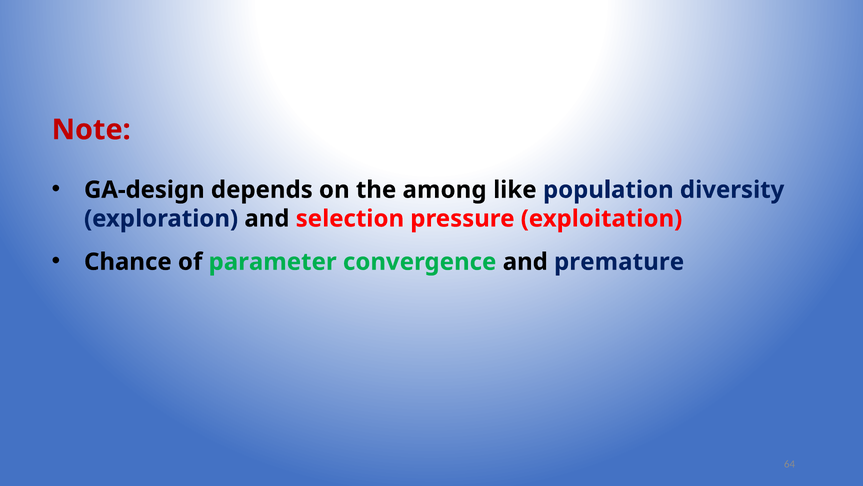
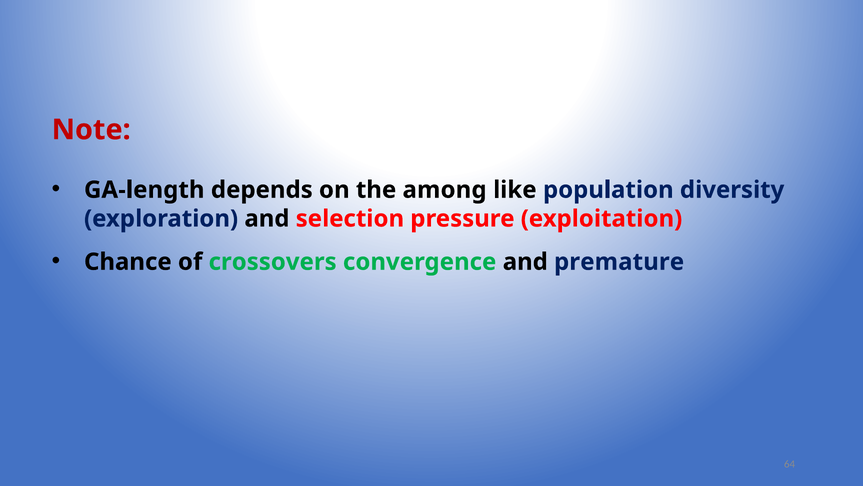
GA-design: GA-design -> GA-length
parameter: parameter -> crossovers
